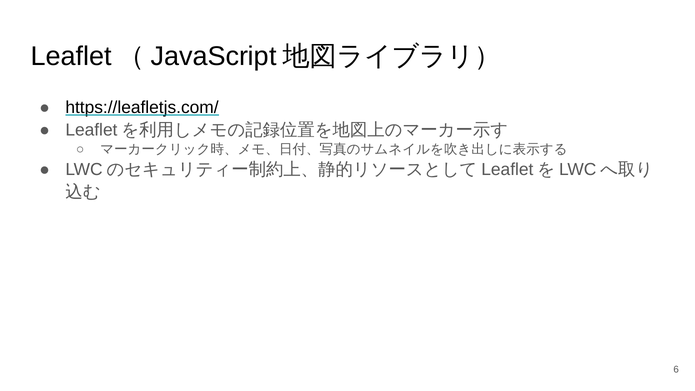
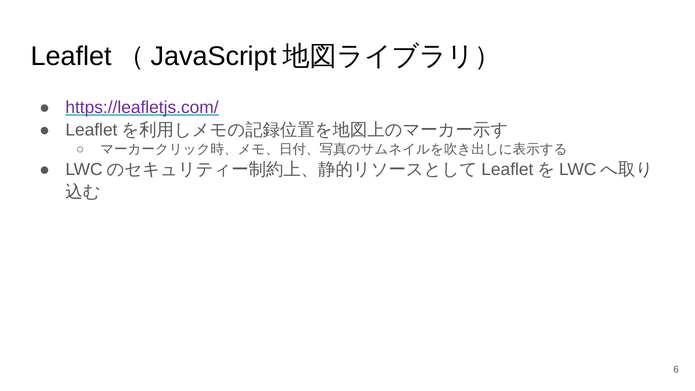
https://leafletjs.com/ colour: black -> purple
